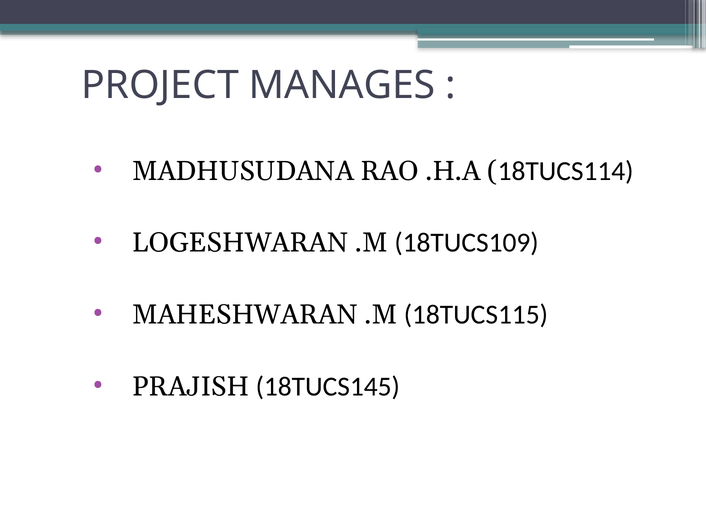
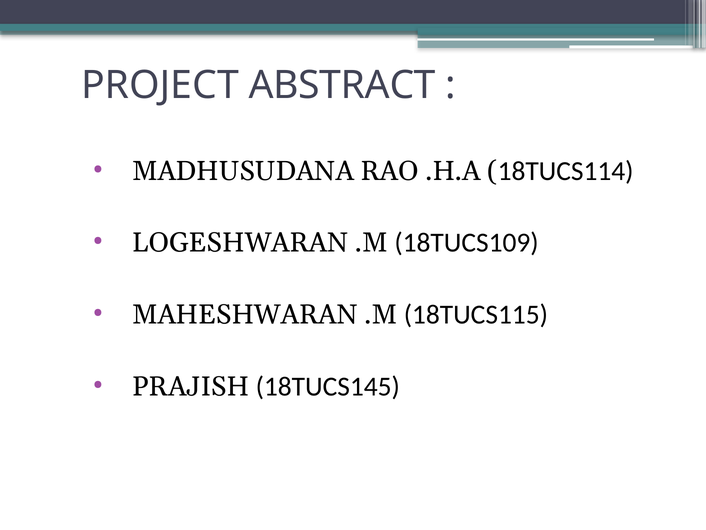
MANAGES: MANAGES -> ABSTRACT
